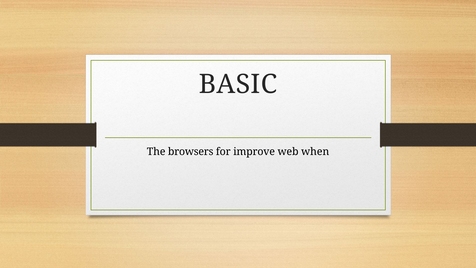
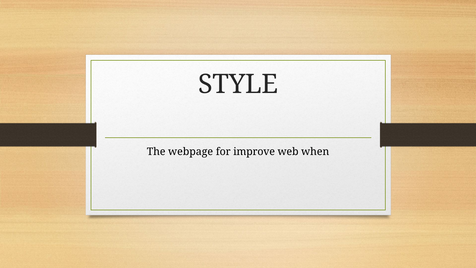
BASIC: BASIC -> STYLE
browsers: browsers -> webpage
